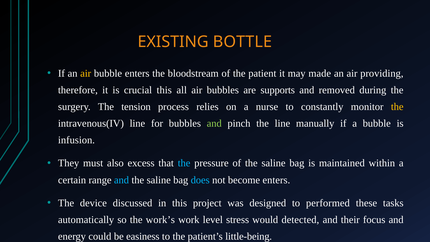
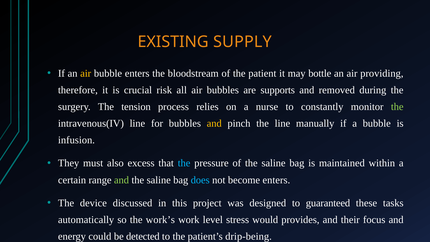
BOTTLE: BOTTLE -> SUPPLY
made: made -> bottle
crucial this: this -> risk
the at (397, 107) colour: yellow -> light green
and at (214, 123) colour: light green -> yellow
and at (122, 180) colour: light blue -> light green
performed: performed -> guaranteed
detected: detected -> provides
easiness: easiness -> detected
little-being: little-being -> drip-being
